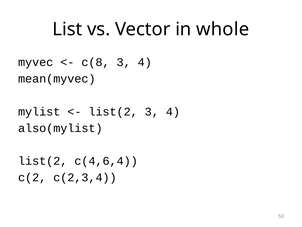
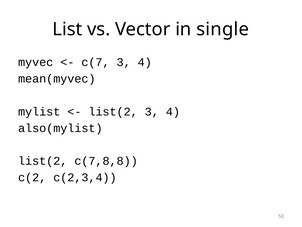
whole: whole -> single
c(8: c(8 -> c(7
c(4,6,4: c(4,6,4 -> c(7,8,8
